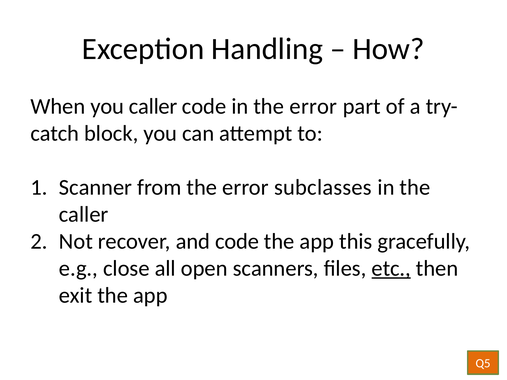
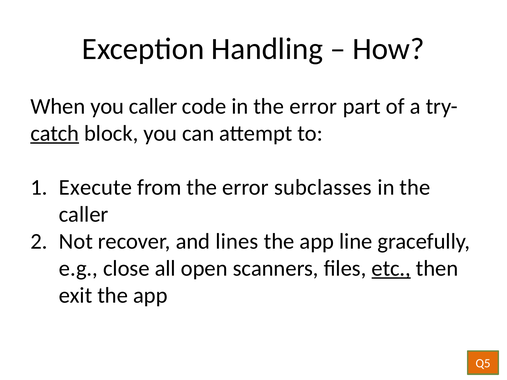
catch underline: none -> present
Scanner: Scanner -> Execute
and code: code -> lines
this: this -> line
